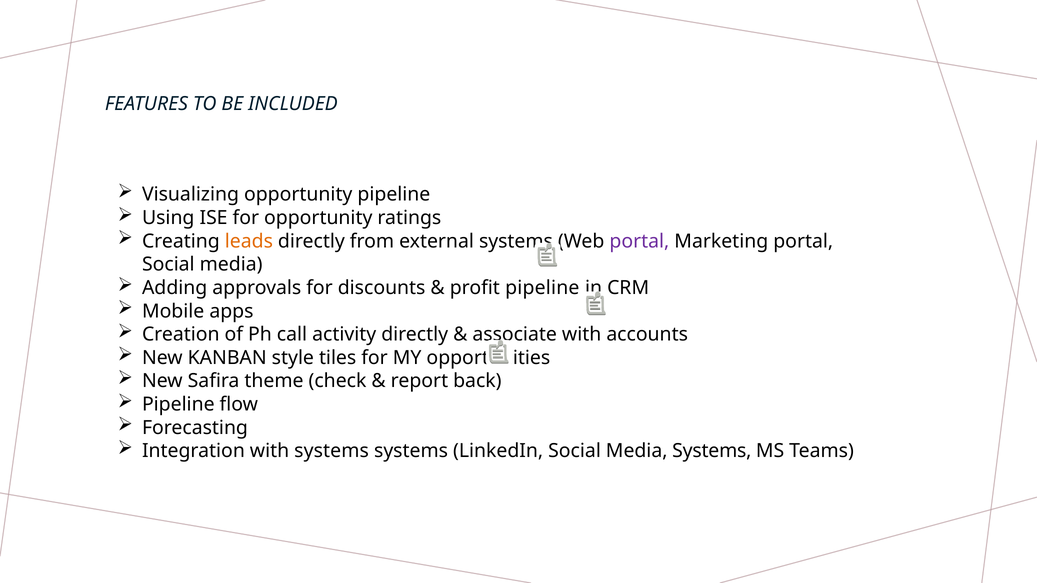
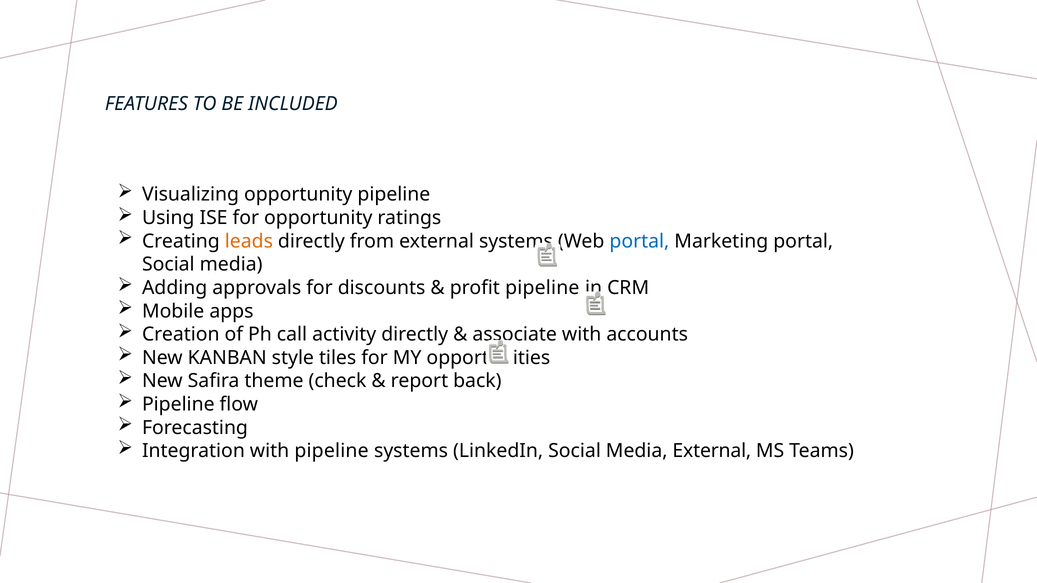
portal at (639, 241) colour: purple -> blue
with systems: systems -> pipeline
Media Systems: Systems -> External
